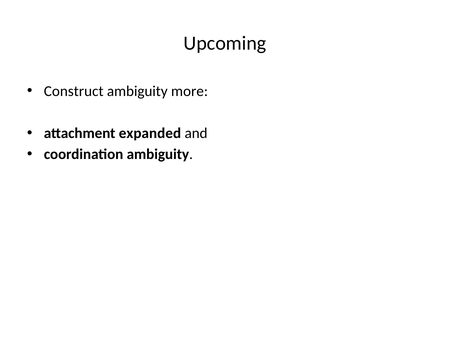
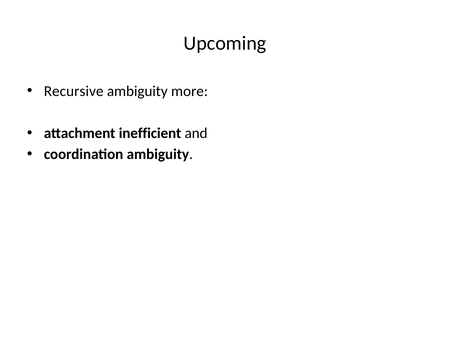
Construct: Construct -> Recursive
expanded: expanded -> inefficient
